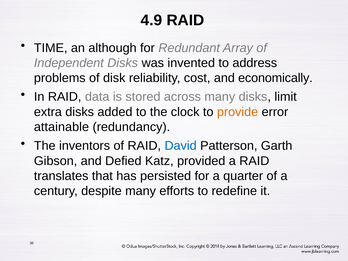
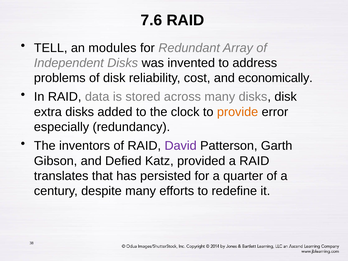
4.9: 4.9 -> 7.6
TIME: TIME -> TELL
although: although -> modules
disks limit: limit -> disk
attainable: attainable -> especially
David colour: blue -> purple
